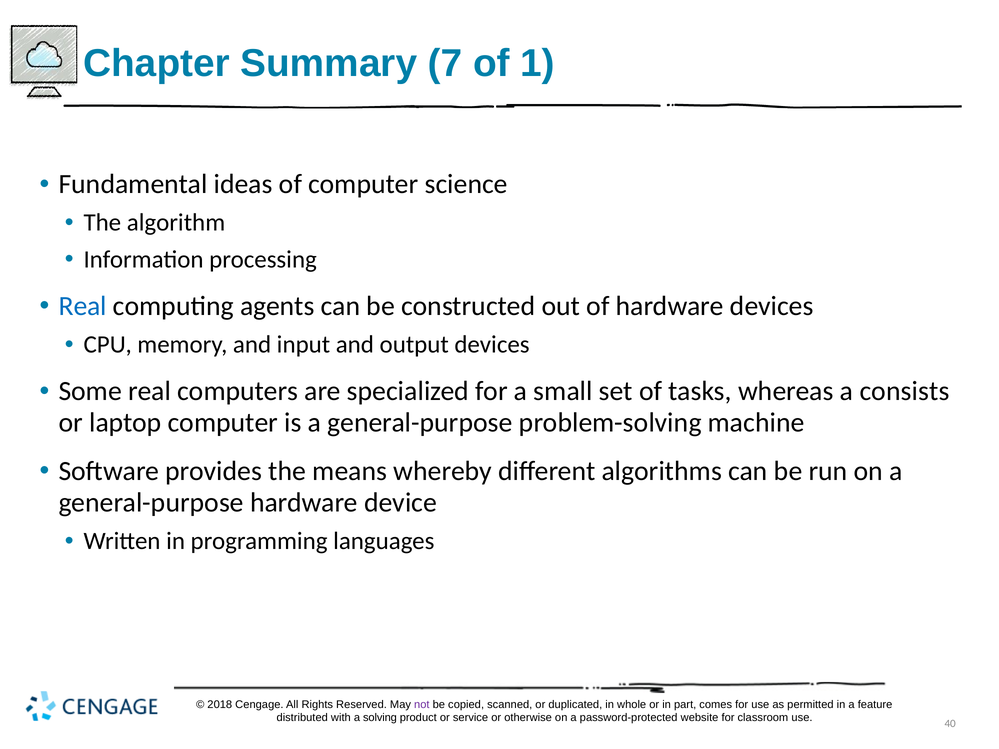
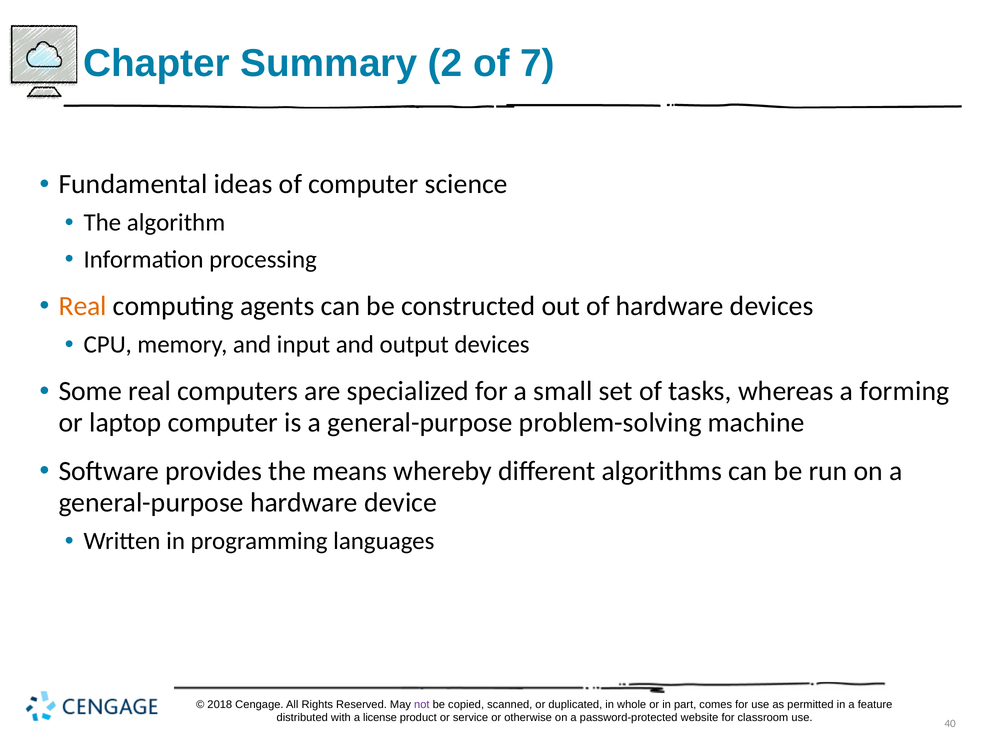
7: 7 -> 2
1: 1 -> 7
Real at (83, 306) colour: blue -> orange
consists: consists -> forming
solving: solving -> license
